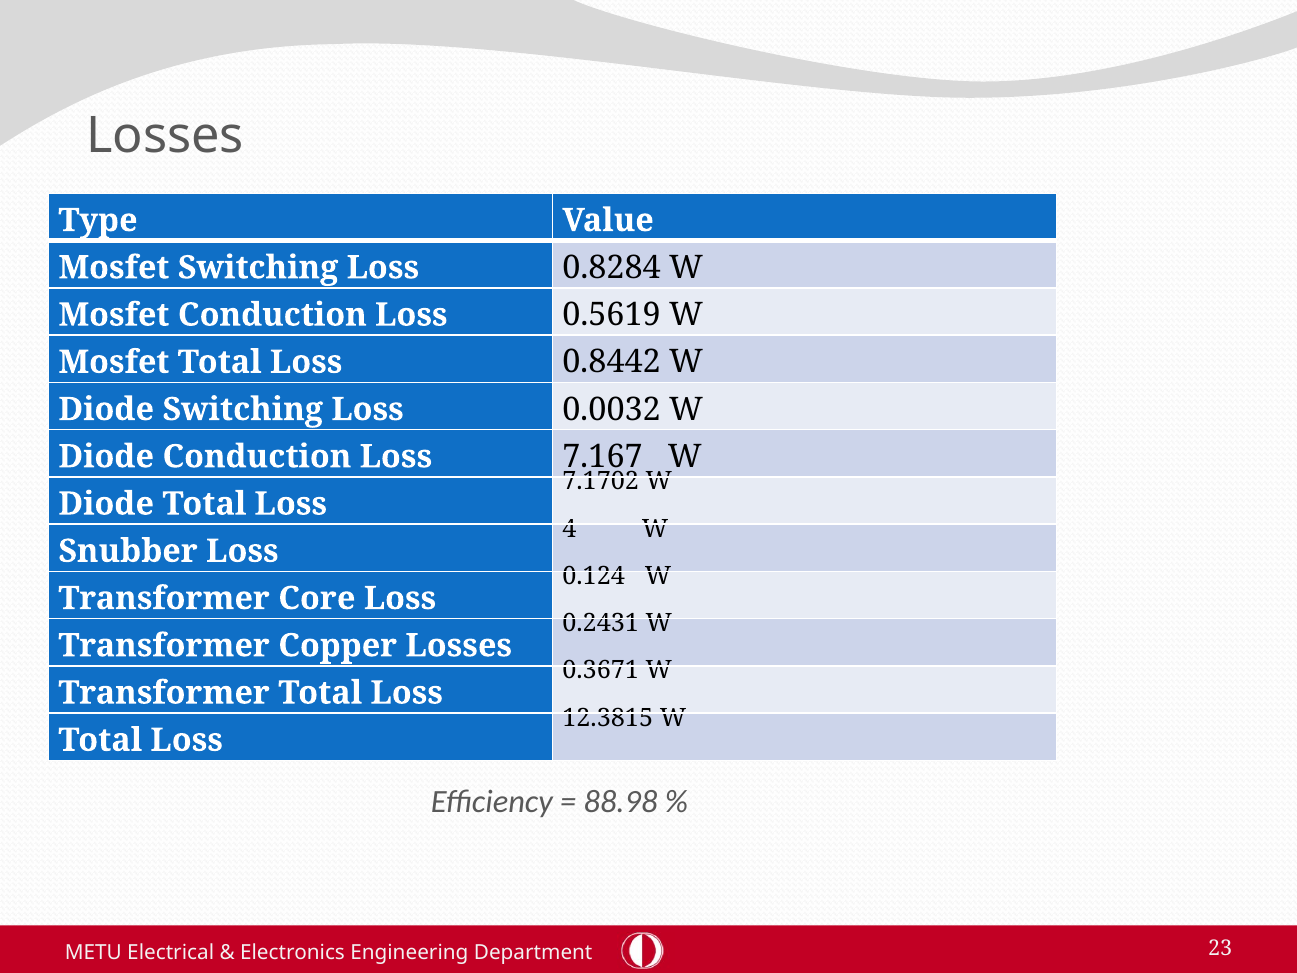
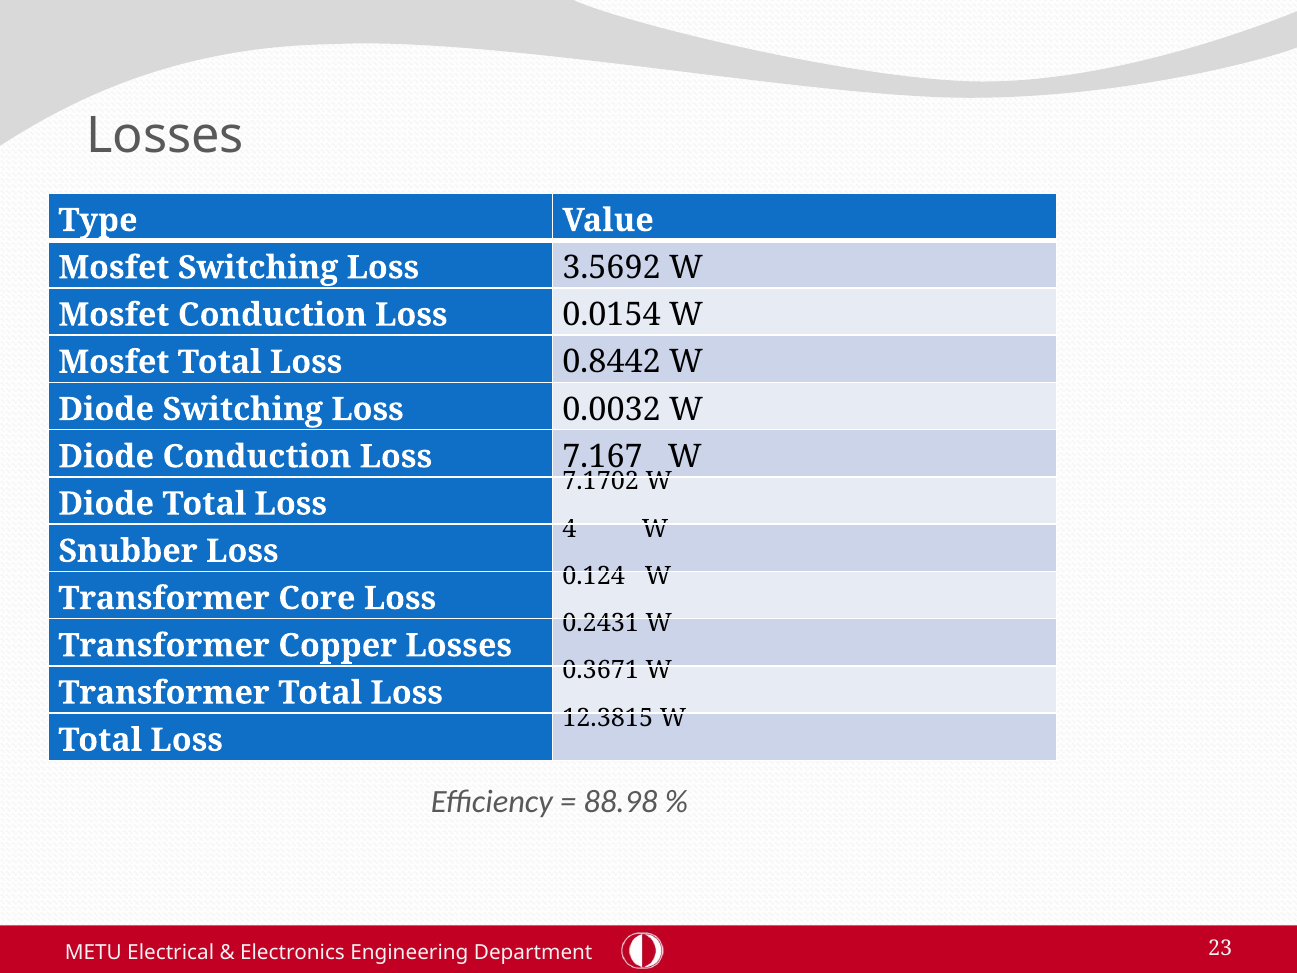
0.8284: 0.8284 -> 3.5692
0.5619: 0.5619 -> 0.0154
